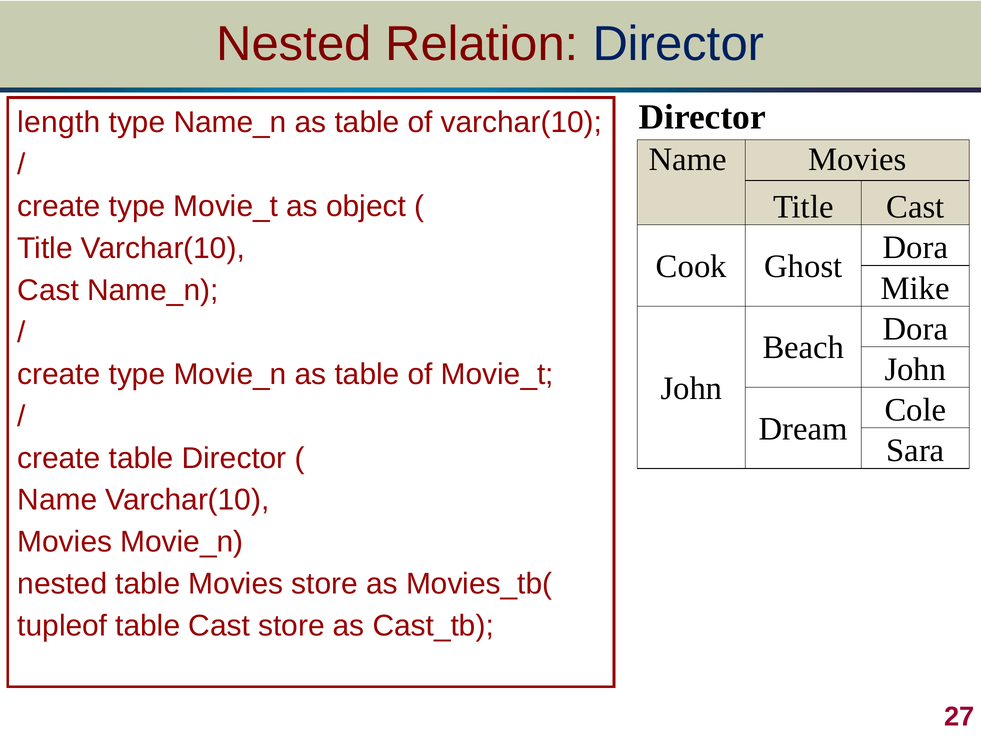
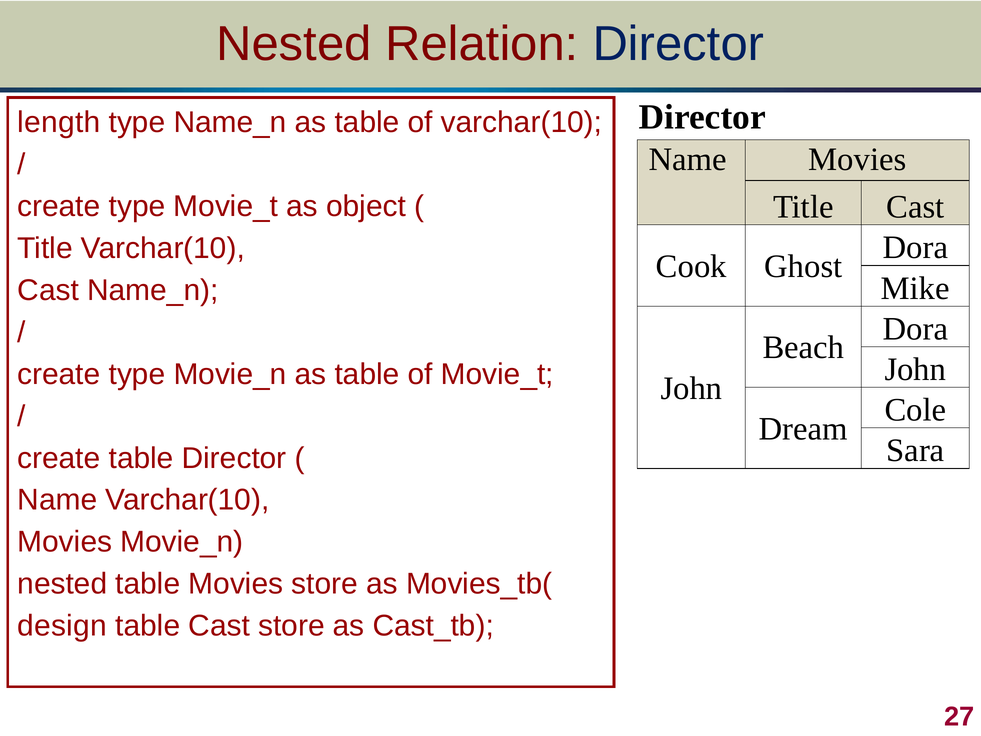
tupleof: tupleof -> design
